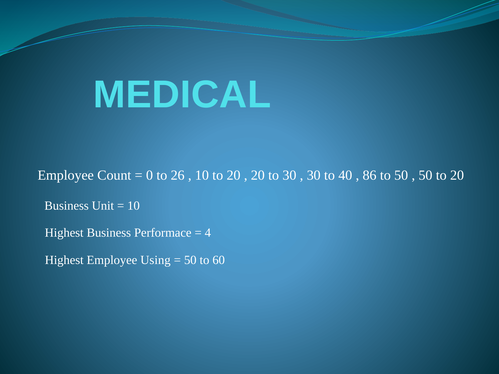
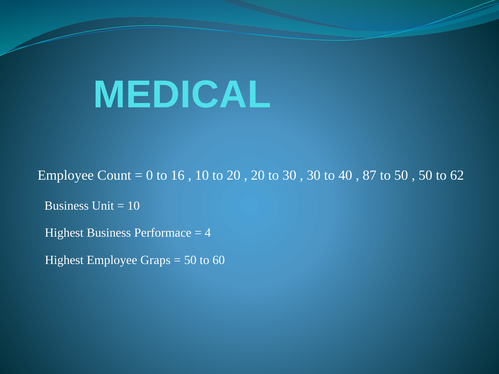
26: 26 -> 16
86: 86 -> 87
50 to 20: 20 -> 62
Using: Using -> Graps
